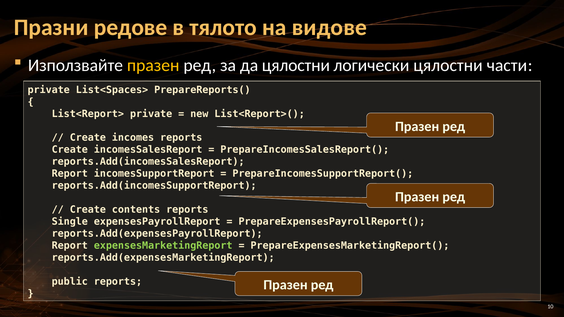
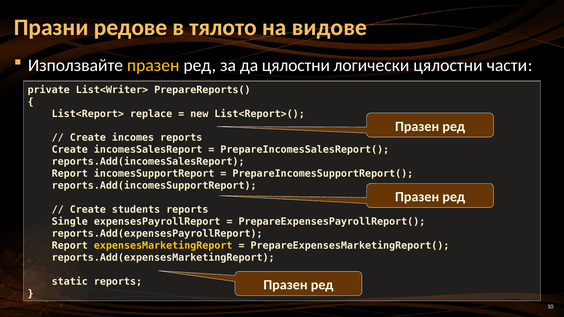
List<Spaces>: List<Spaces> -> List<Writer>
List<Report> private: private -> replace
contents: contents -> students
expensesMarketingReport colour: light green -> yellow
public: public -> static
